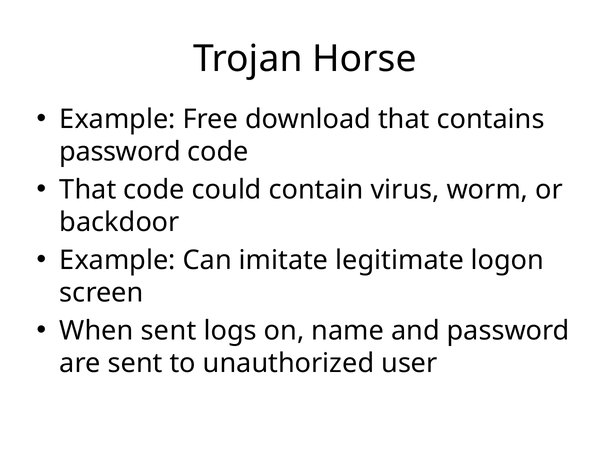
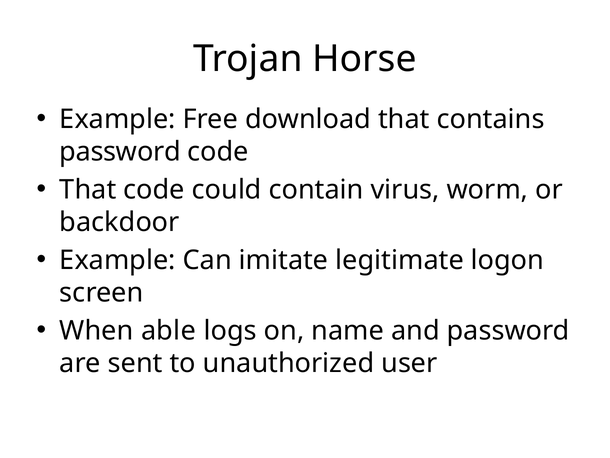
When sent: sent -> able
